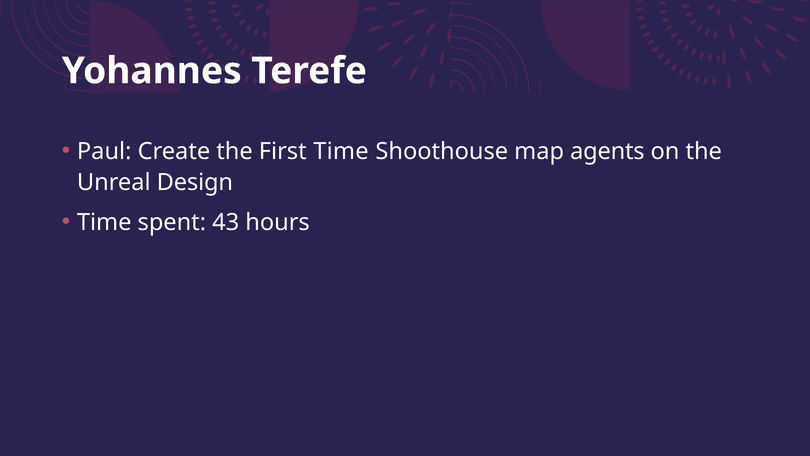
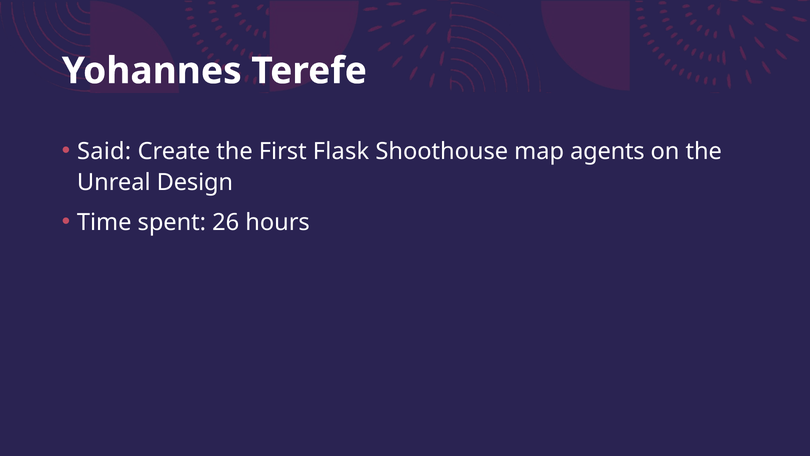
Paul: Paul -> Said
First Time: Time -> Flask
43: 43 -> 26
